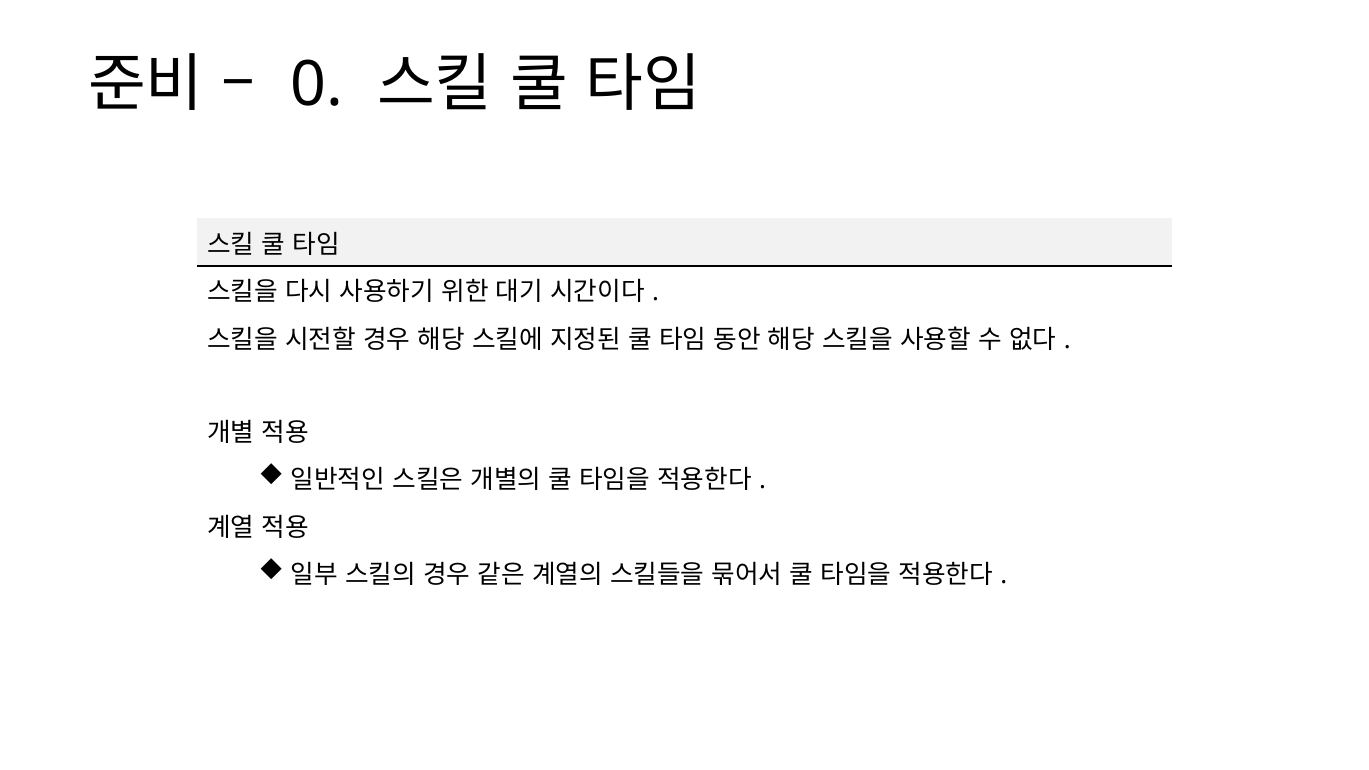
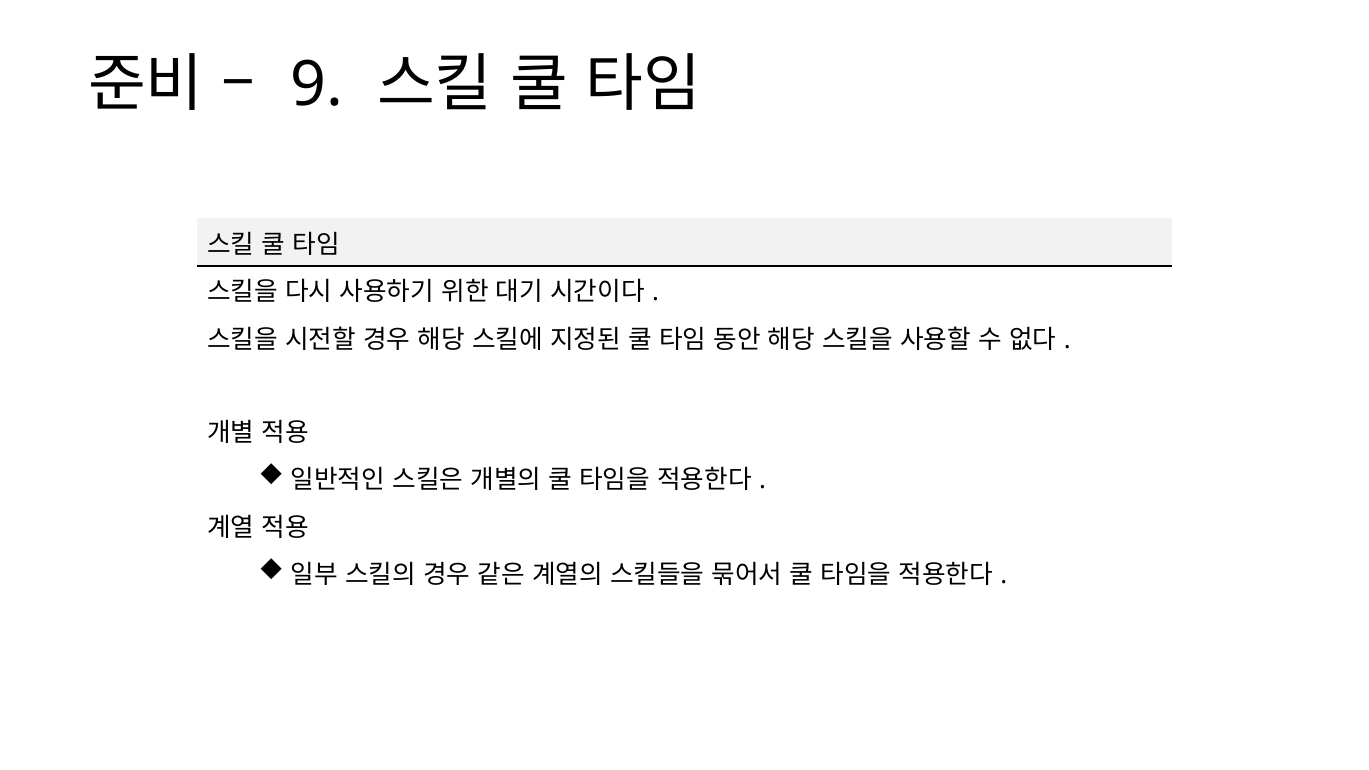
0: 0 -> 9
